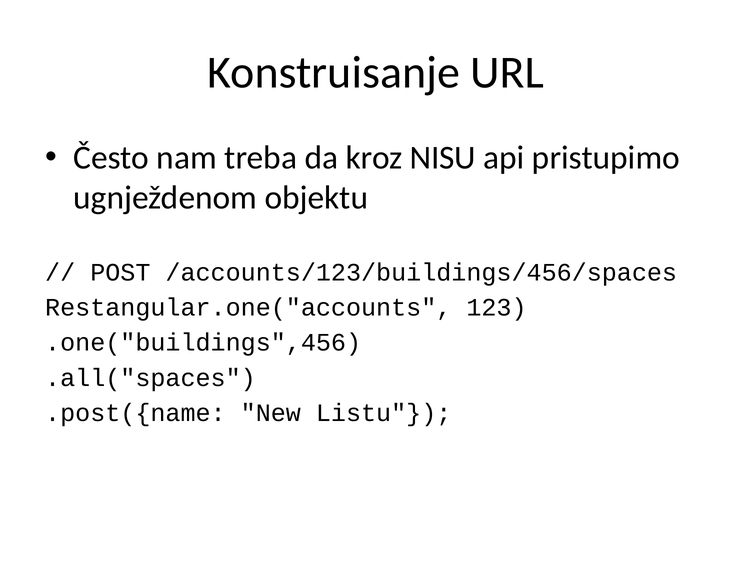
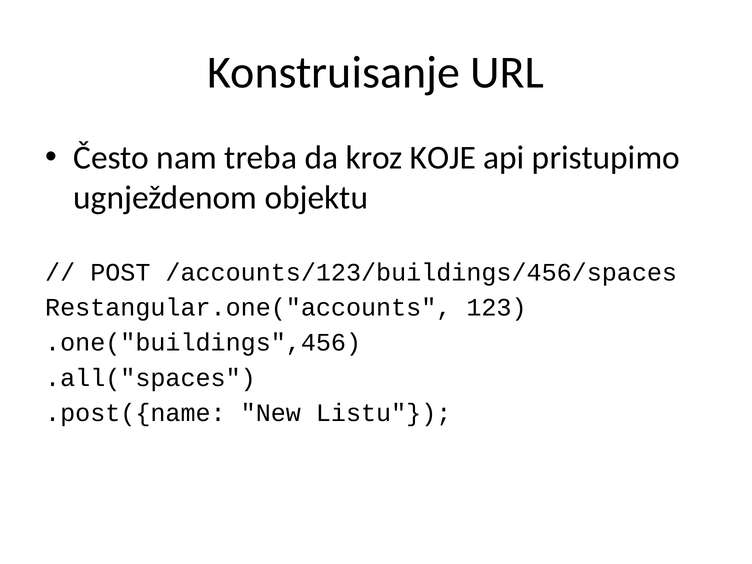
NISU: NISU -> KOJE
